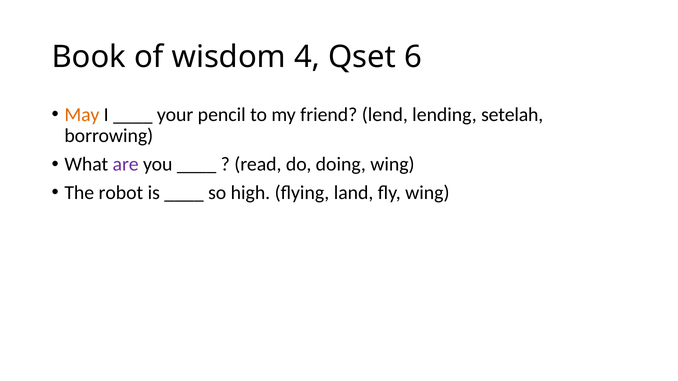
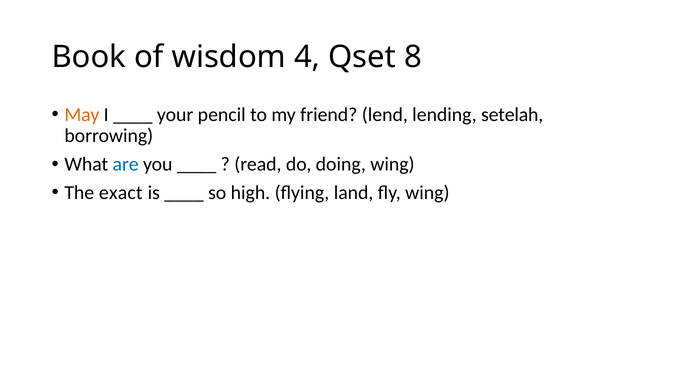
6: 6 -> 8
are colour: purple -> blue
robot: robot -> exact
